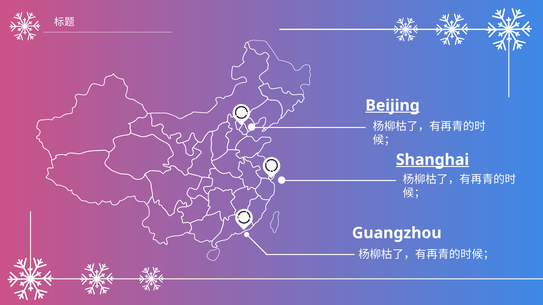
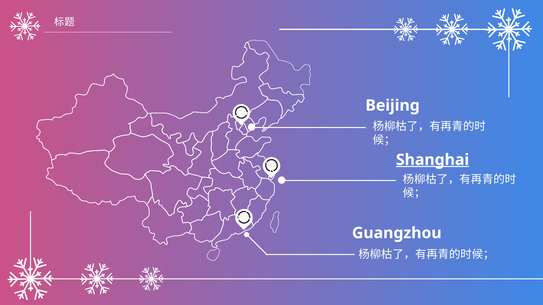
Beijing underline: present -> none
